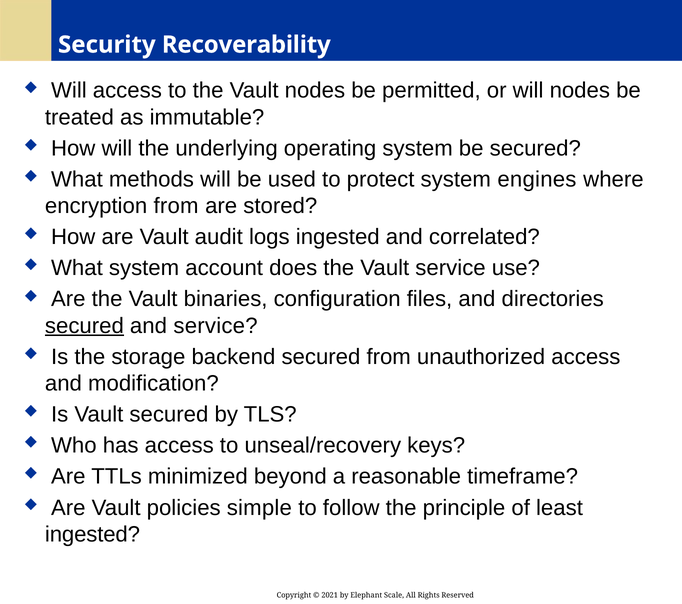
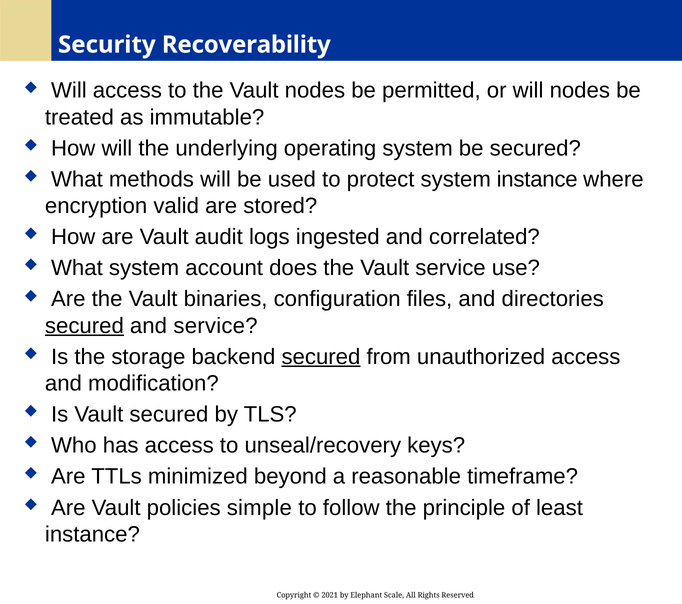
system engines: engines -> instance
encryption from: from -> valid
secured at (321, 357) underline: none -> present
ingested at (92, 534): ingested -> instance
